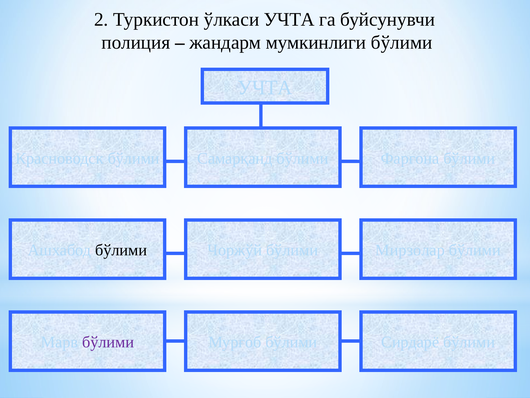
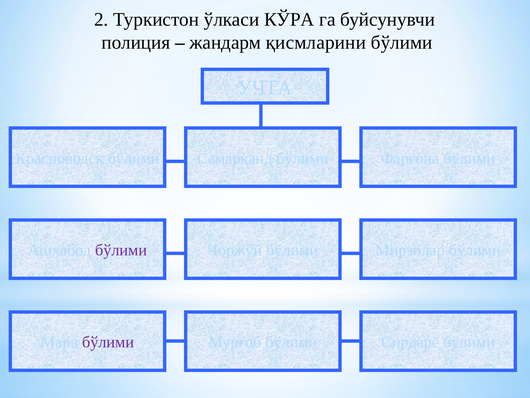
ўлкаси УЧТА: УЧТА -> КЎРА
мумкинлиги: мумкинлиги -> қисмларини
бўлими at (121, 250) colour: black -> purple
